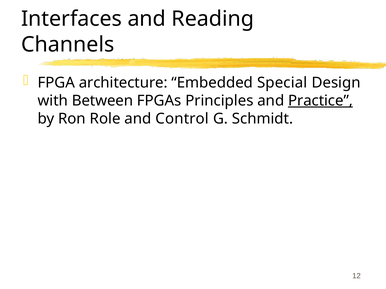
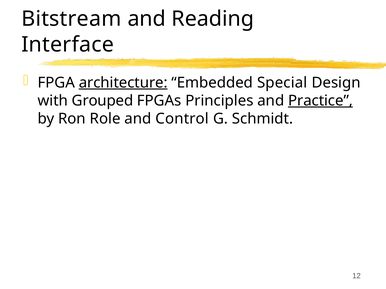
Interfaces: Interfaces -> Bitstream
Channels: Channels -> Interface
architecture underline: none -> present
Between: Between -> Grouped
